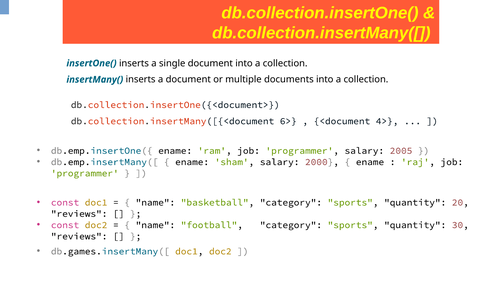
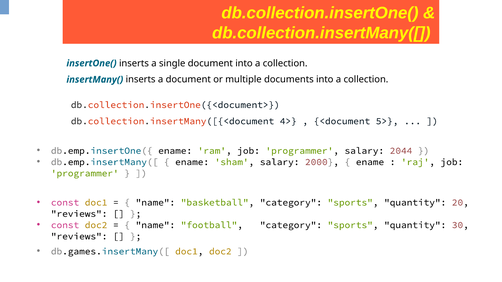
6>: 6> -> 4>
4>: 4> -> 5>
2005: 2005 -> 2044
